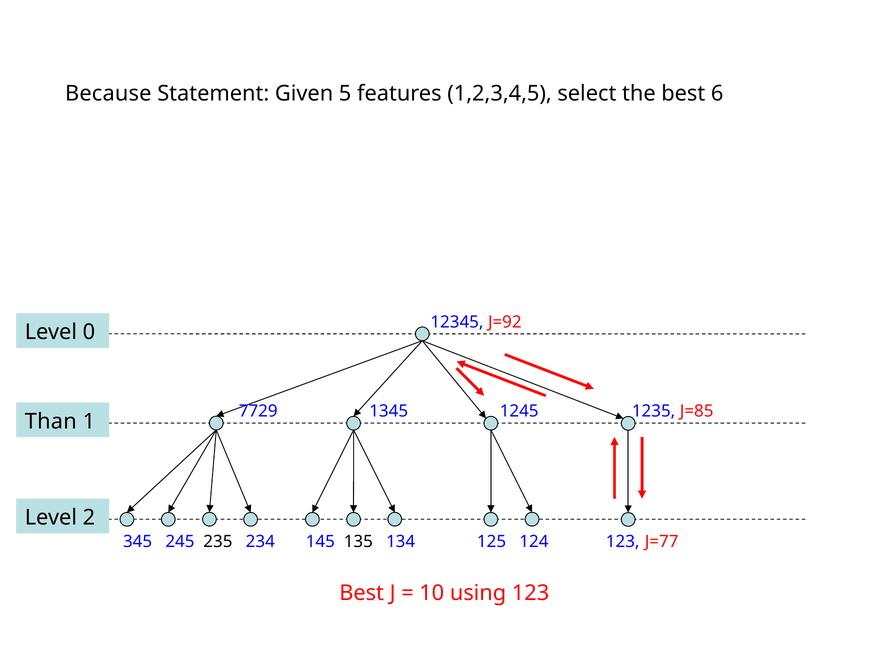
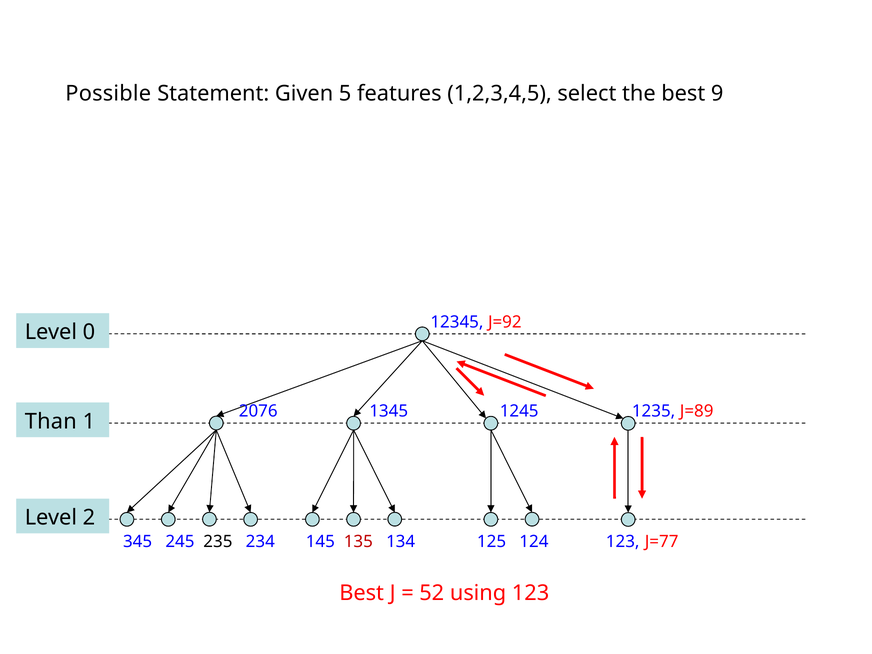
Because: Because -> Possible
6: 6 -> 9
7729: 7729 -> 2076
J=85: J=85 -> J=89
135 colour: black -> red
10: 10 -> 52
